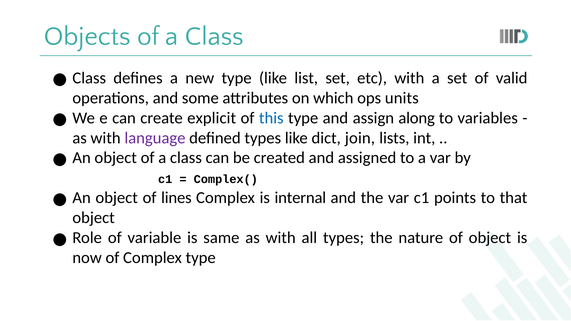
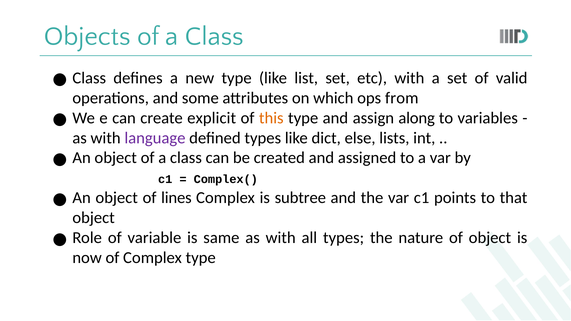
units: units -> from
this colour: blue -> orange
join: join -> else
internal: internal -> subtree
